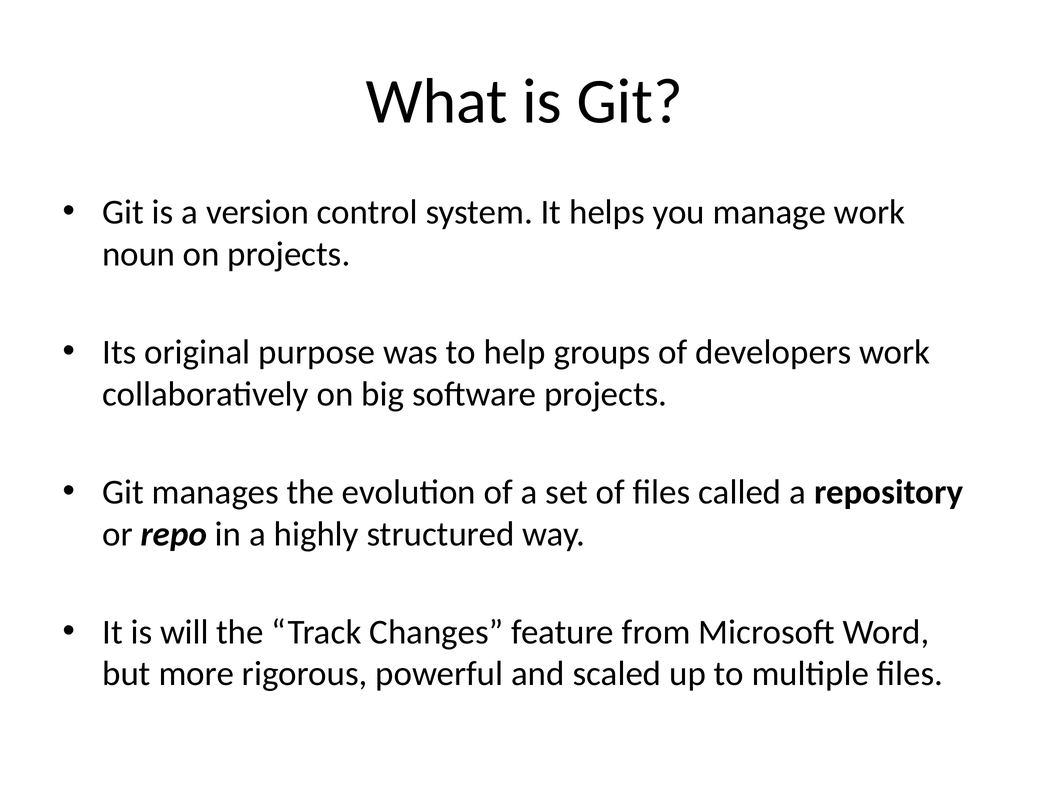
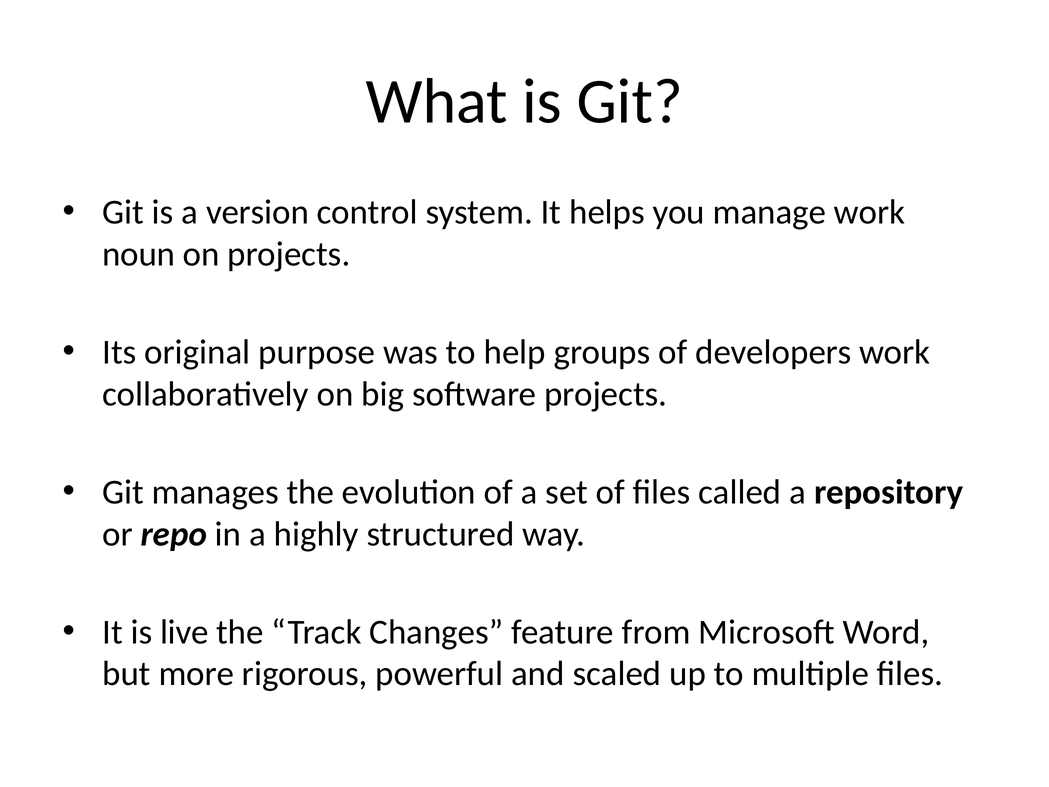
will: will -> live
